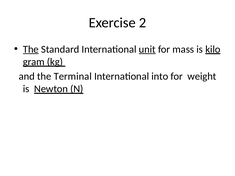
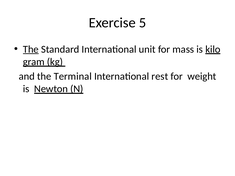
2: 2 -> 5
unit underline: present -> none
into: into -> rest
